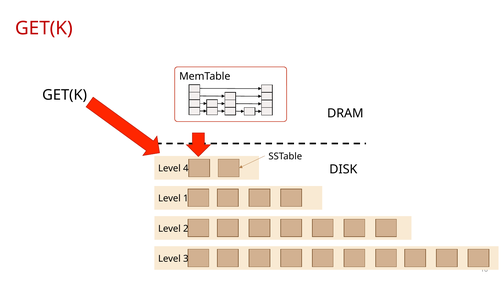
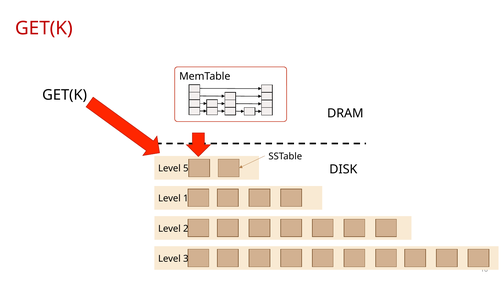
4: 4 -> 5
